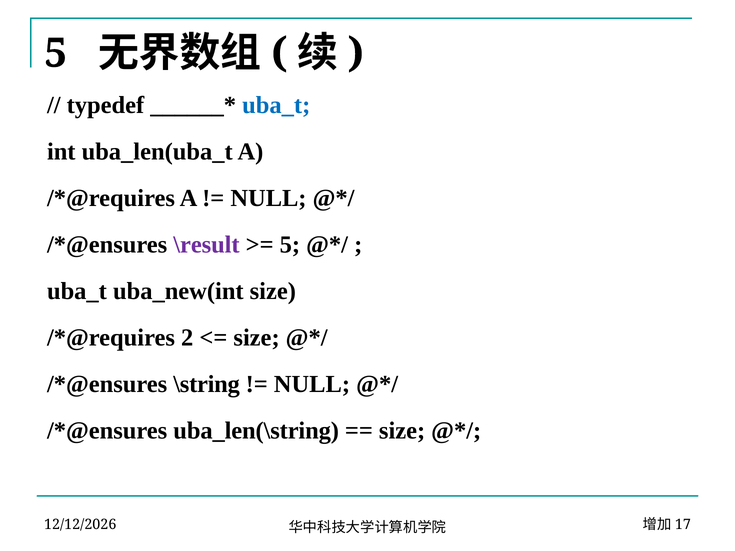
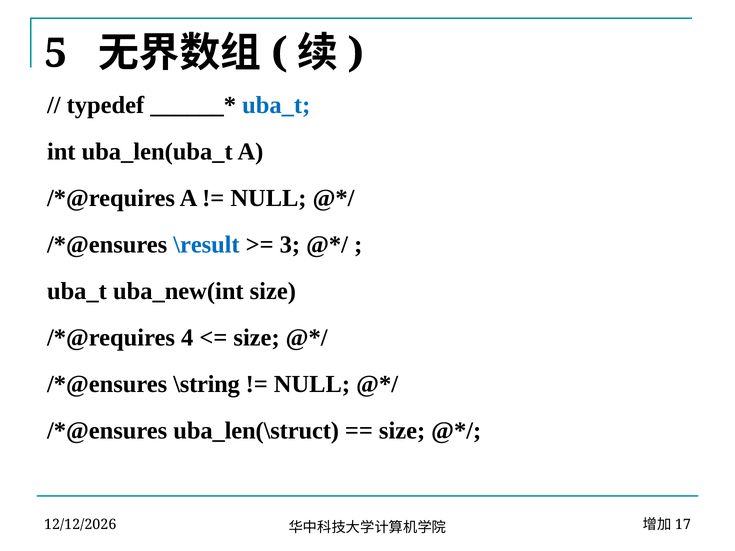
\result colour: purple -> blue
5 at (290, 245): 5 -> 3
2: 2 -> 4
uba_len(\string: uba_len(\string -> uba_len(\struct
